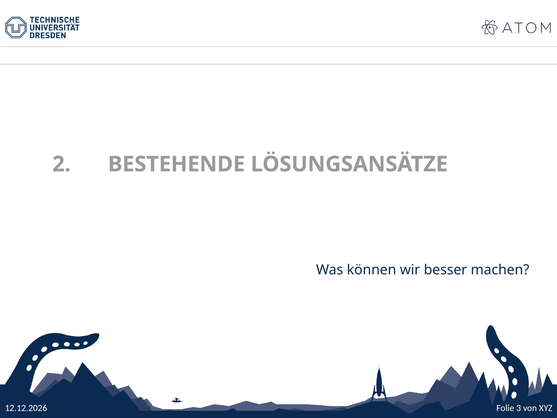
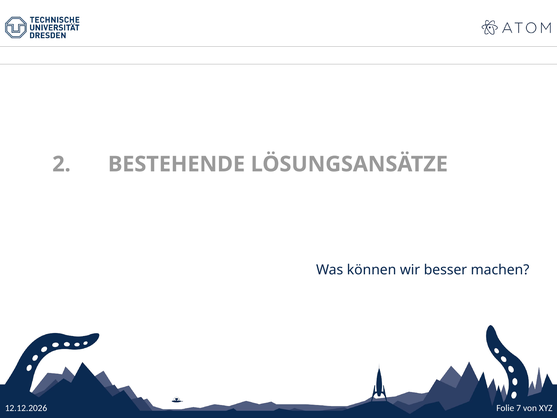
3: 3 -> 7
